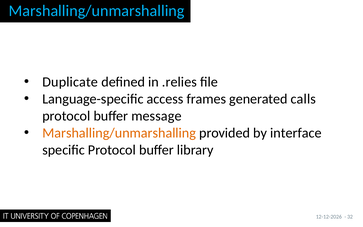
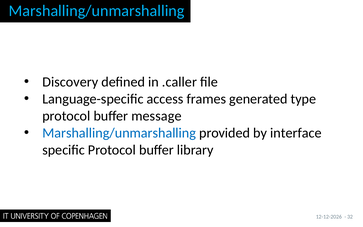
Duplicate: Duplicate -> Discovery
.relies: .relies -> .caller
calls: calls -> type
Marshalling/unmarshalling at (119, 133) colour: orange -> blue
